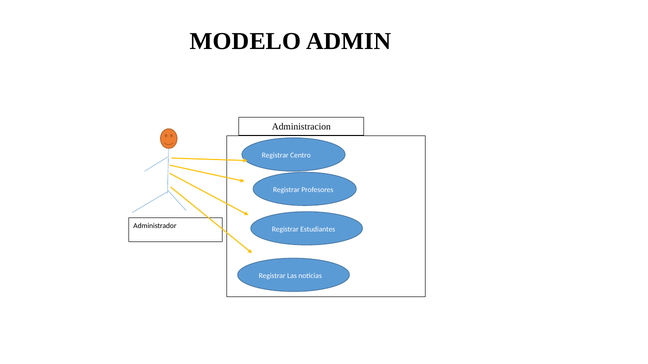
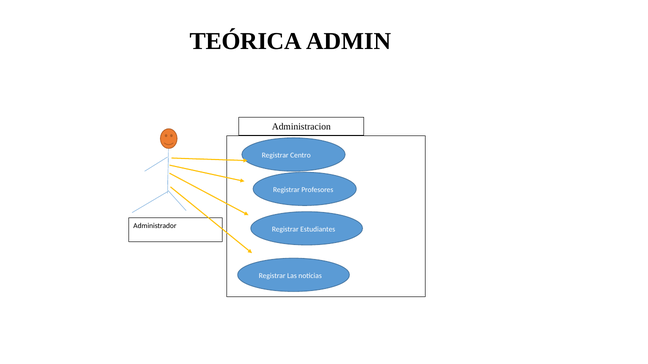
MODELO: MODELO -> TEÓRICA
